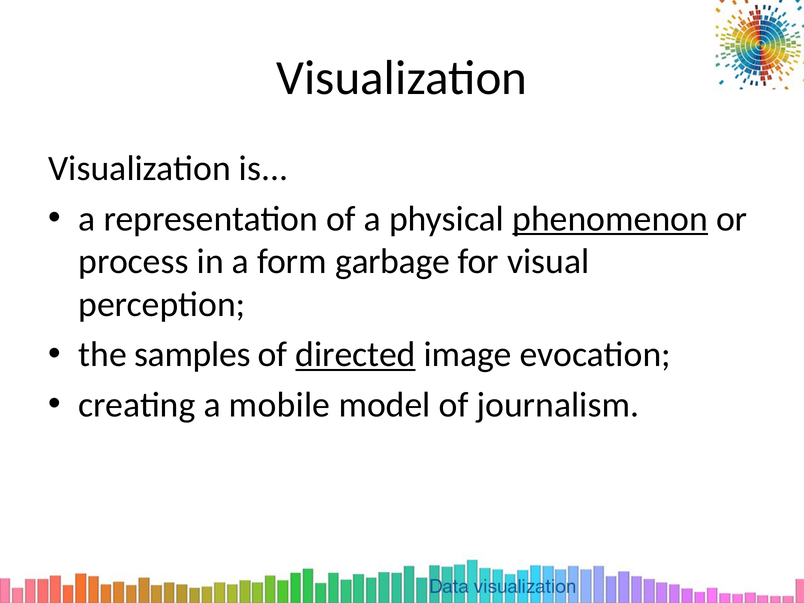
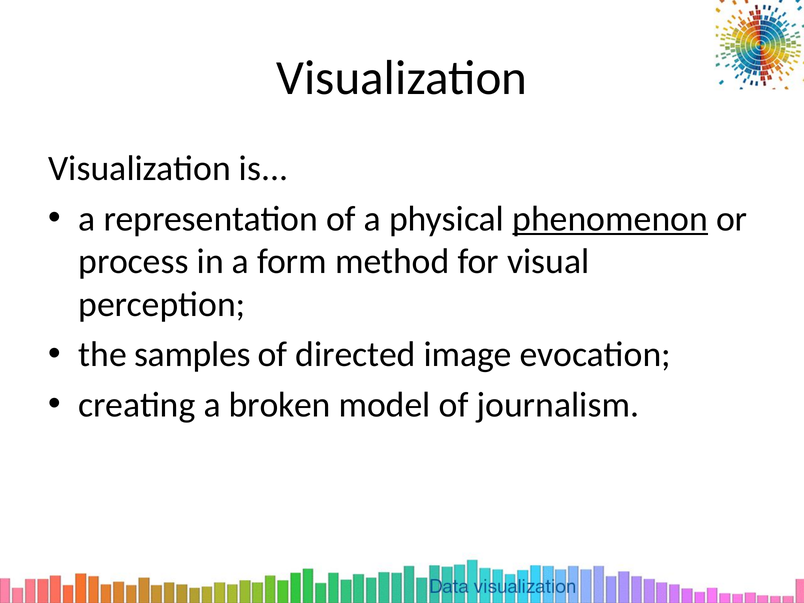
garbage: garbage -> method
directed underline: present -> none
mobile: mobile -> broken
